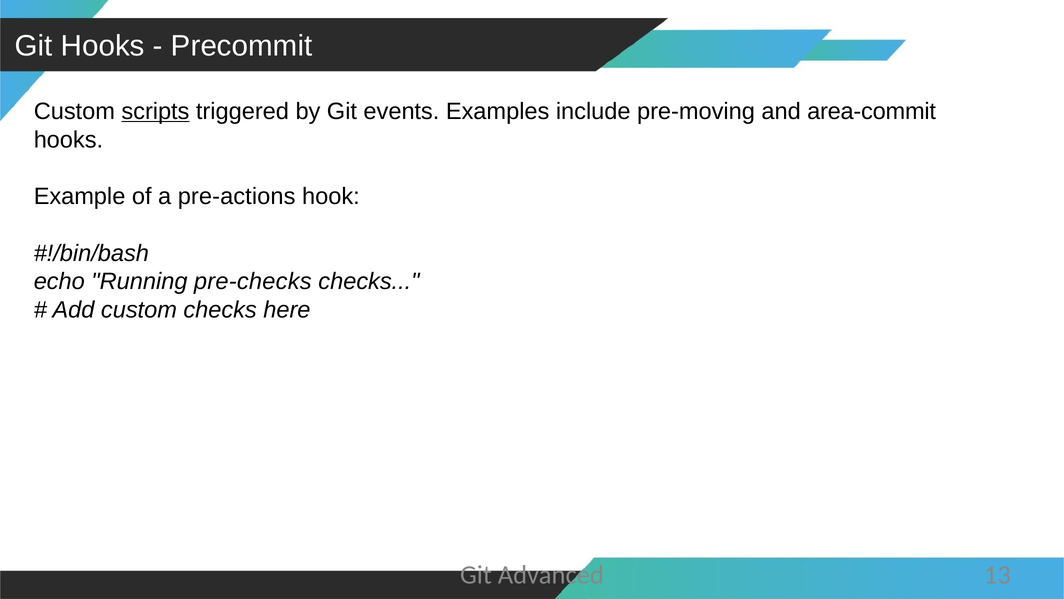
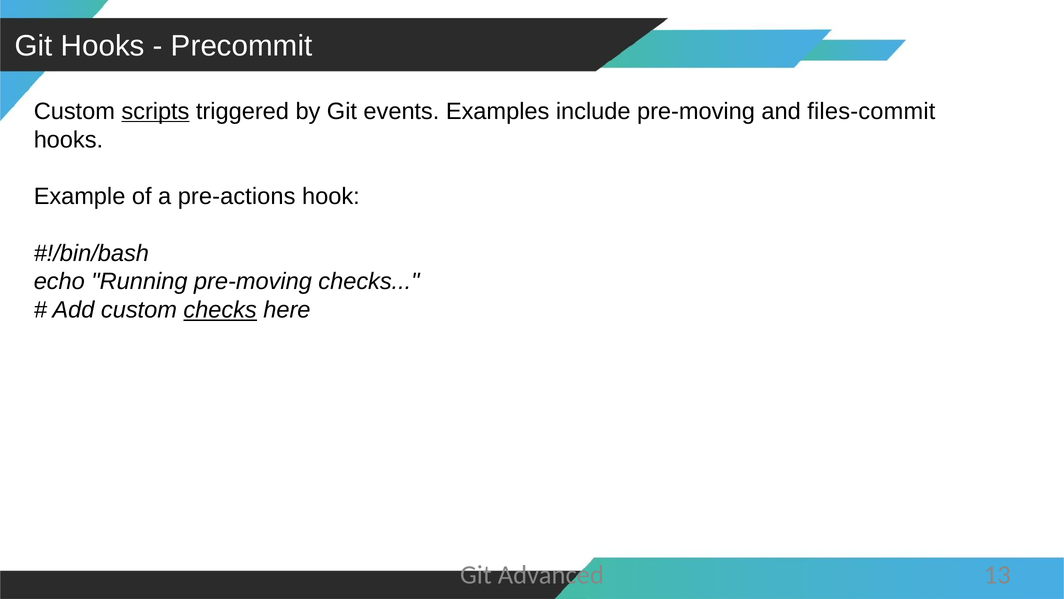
area-commit: area-commit -> files-commit
Running pre-checks: pre-checks -> pre-moving
checks at (220, 310) underline: none -> present
